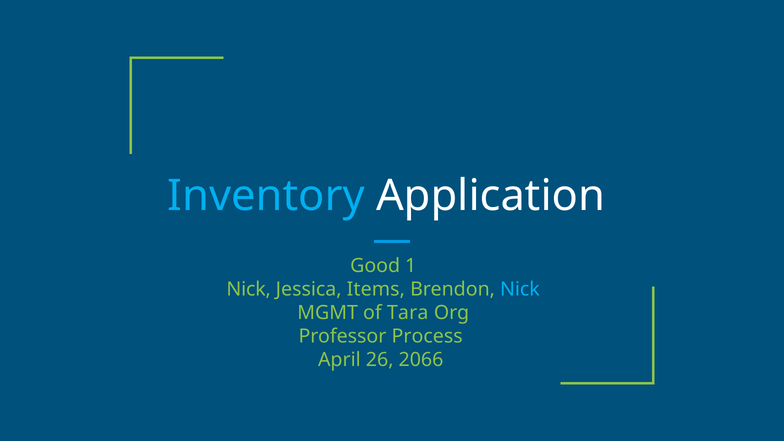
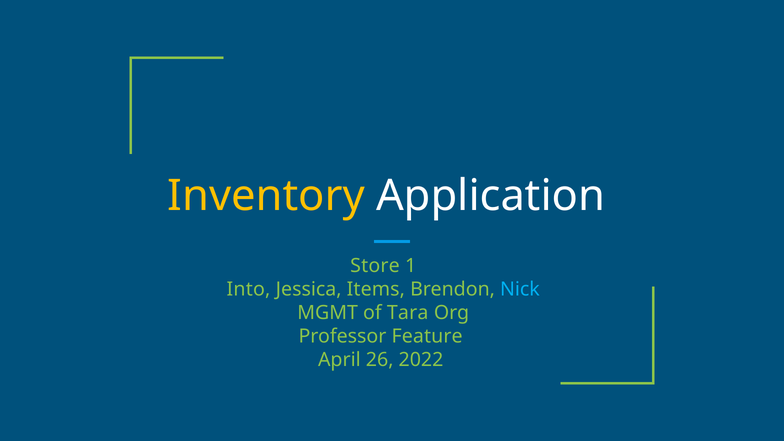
Inventory colour: light blue -> yellow
Good: Good -> Store
Nick at (249, 289): Nick -> Into
Process: Process -> Feature
2066: 2066 -> 2022
